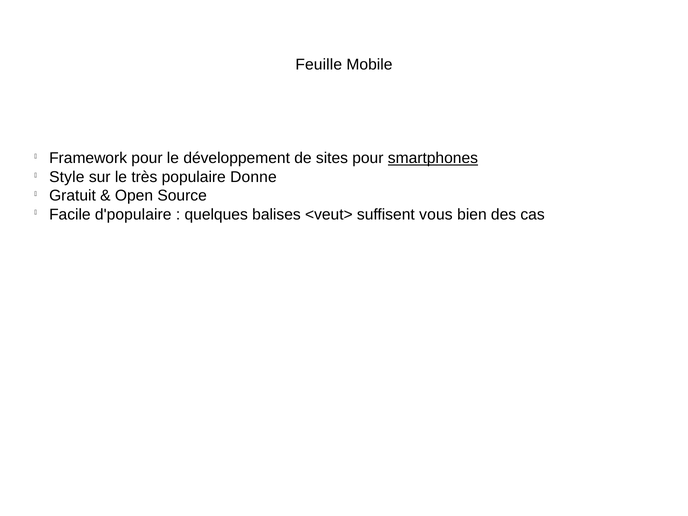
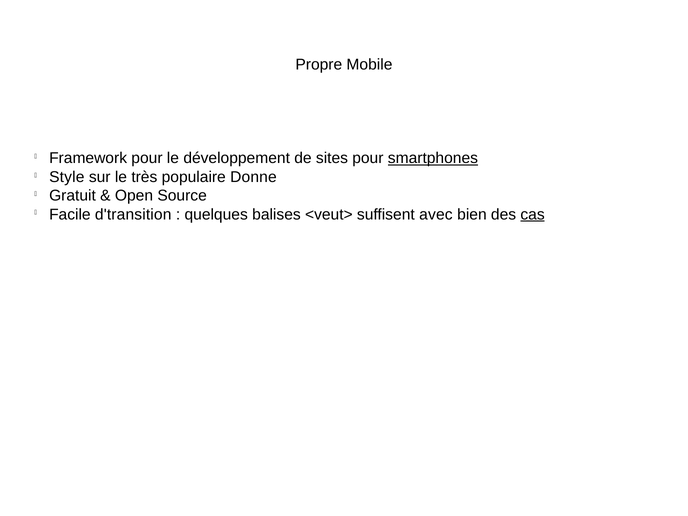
Feuille: Feuille -> Propre
d'populaire: d'populaire -> d'transition
vous: vous -> avec
cas underline: none -> present
